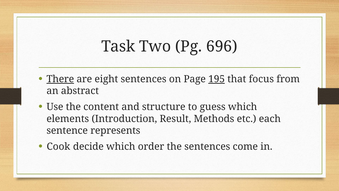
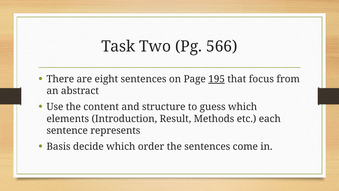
696: 696 -> 566
There underline: present -> none
Cook: Cook -> Basis
